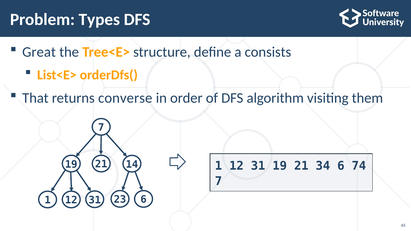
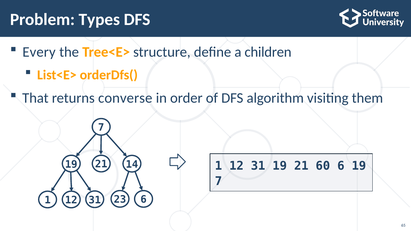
Great: Great -> Every
consists: consists -> children
34: 34 -> 60
6 74: 74 -> 19
